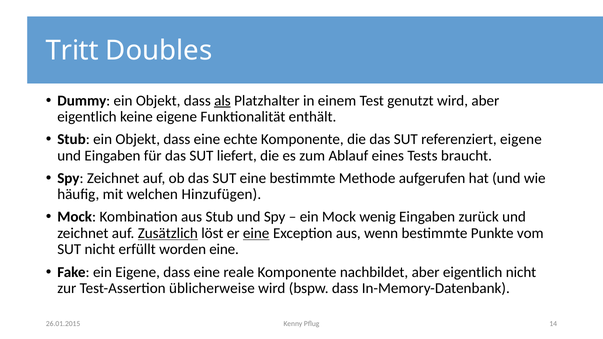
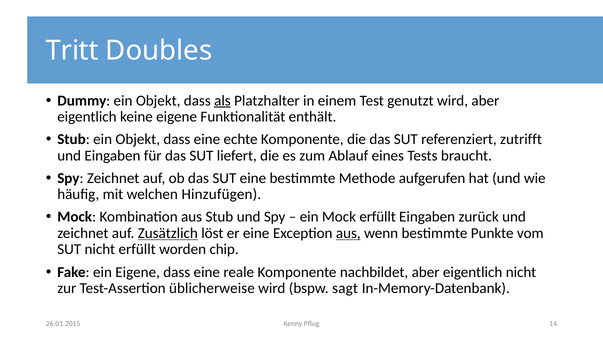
referenziert eigene: eigene -> zutrifft
Mock wenig: wenig -> erfüllt
eine at (256, 233) underline: present -> none
aus at (348, 233) underline: none -> present
worden eine: eine -> chip
bspw dass: dass -> sagt
